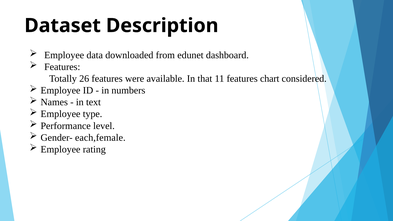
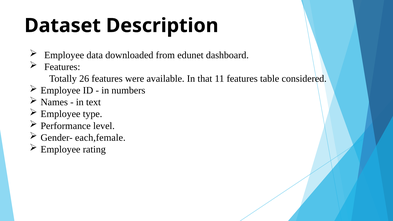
chart: chart -> table
